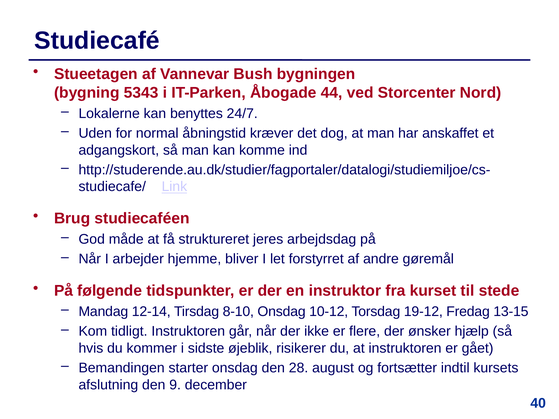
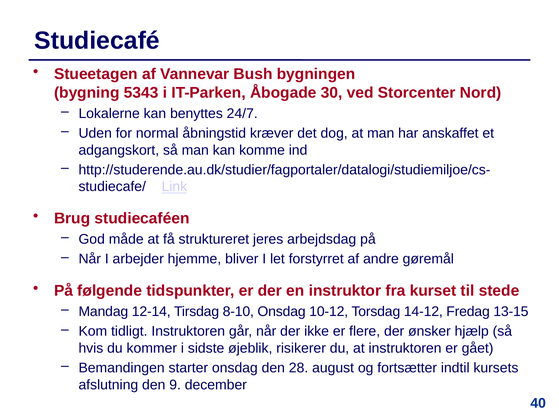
44: 44 -> 30
19-12: 19-12 -> 14-12
